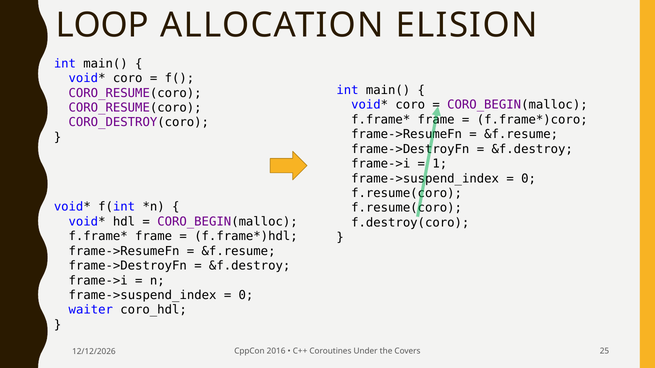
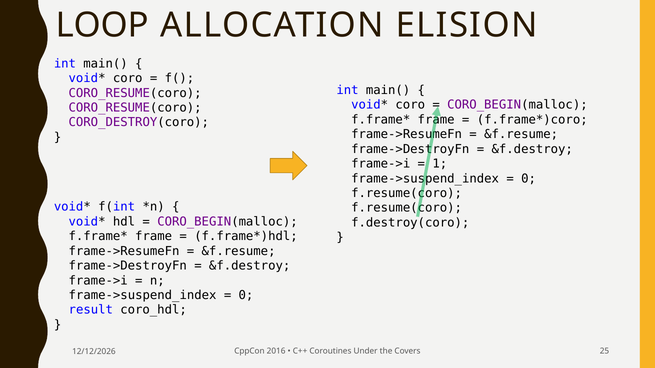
waiter: waiter -> result
